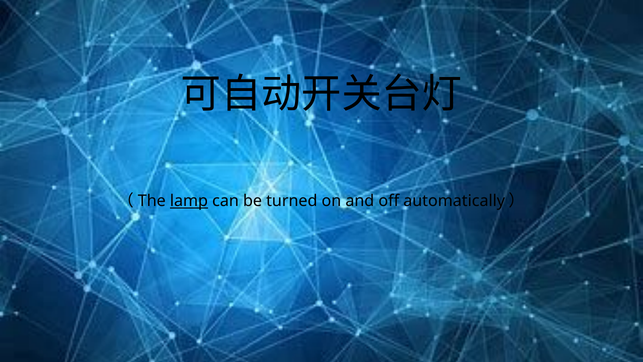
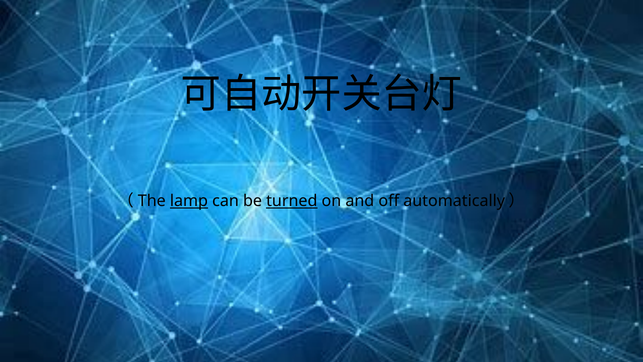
turned underline: none -> present
